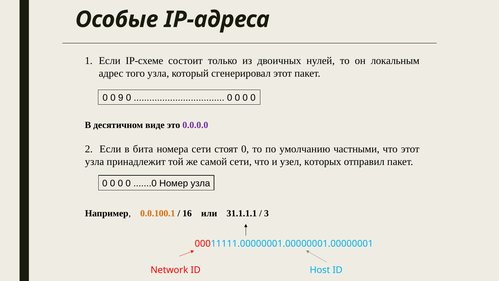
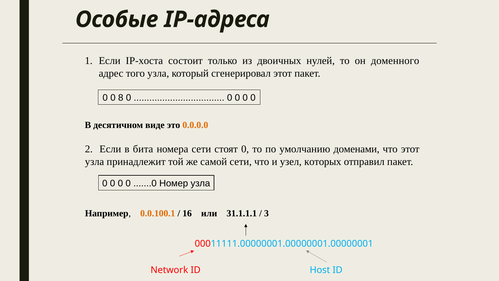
IР-схеме: IР-схеме -> IР-хоста
локальным: локальным -> доменного
9: 9 -> 8
0.0.0.0 colour: purple -> orange
частными: частными -> доменами
